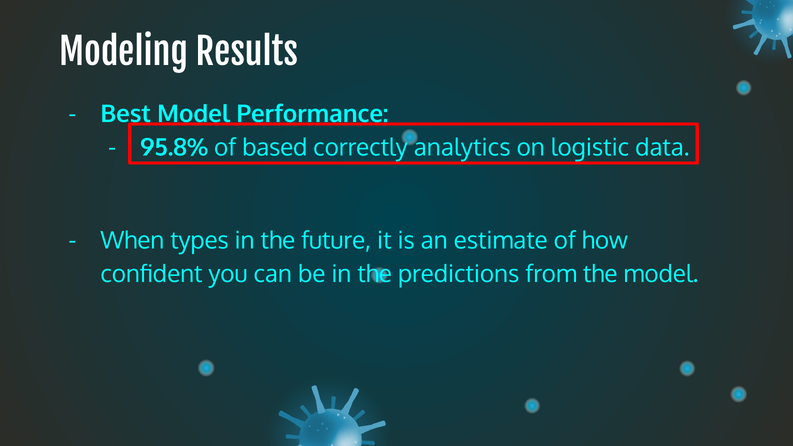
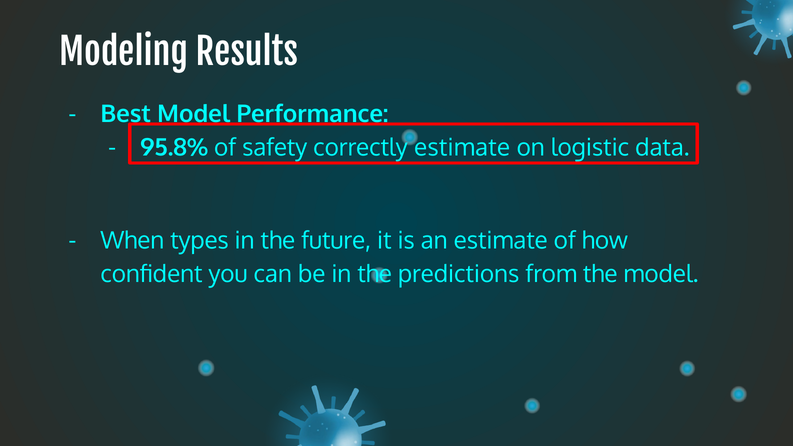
based: based -> safety
correctly analytics: analytics -> estimate
